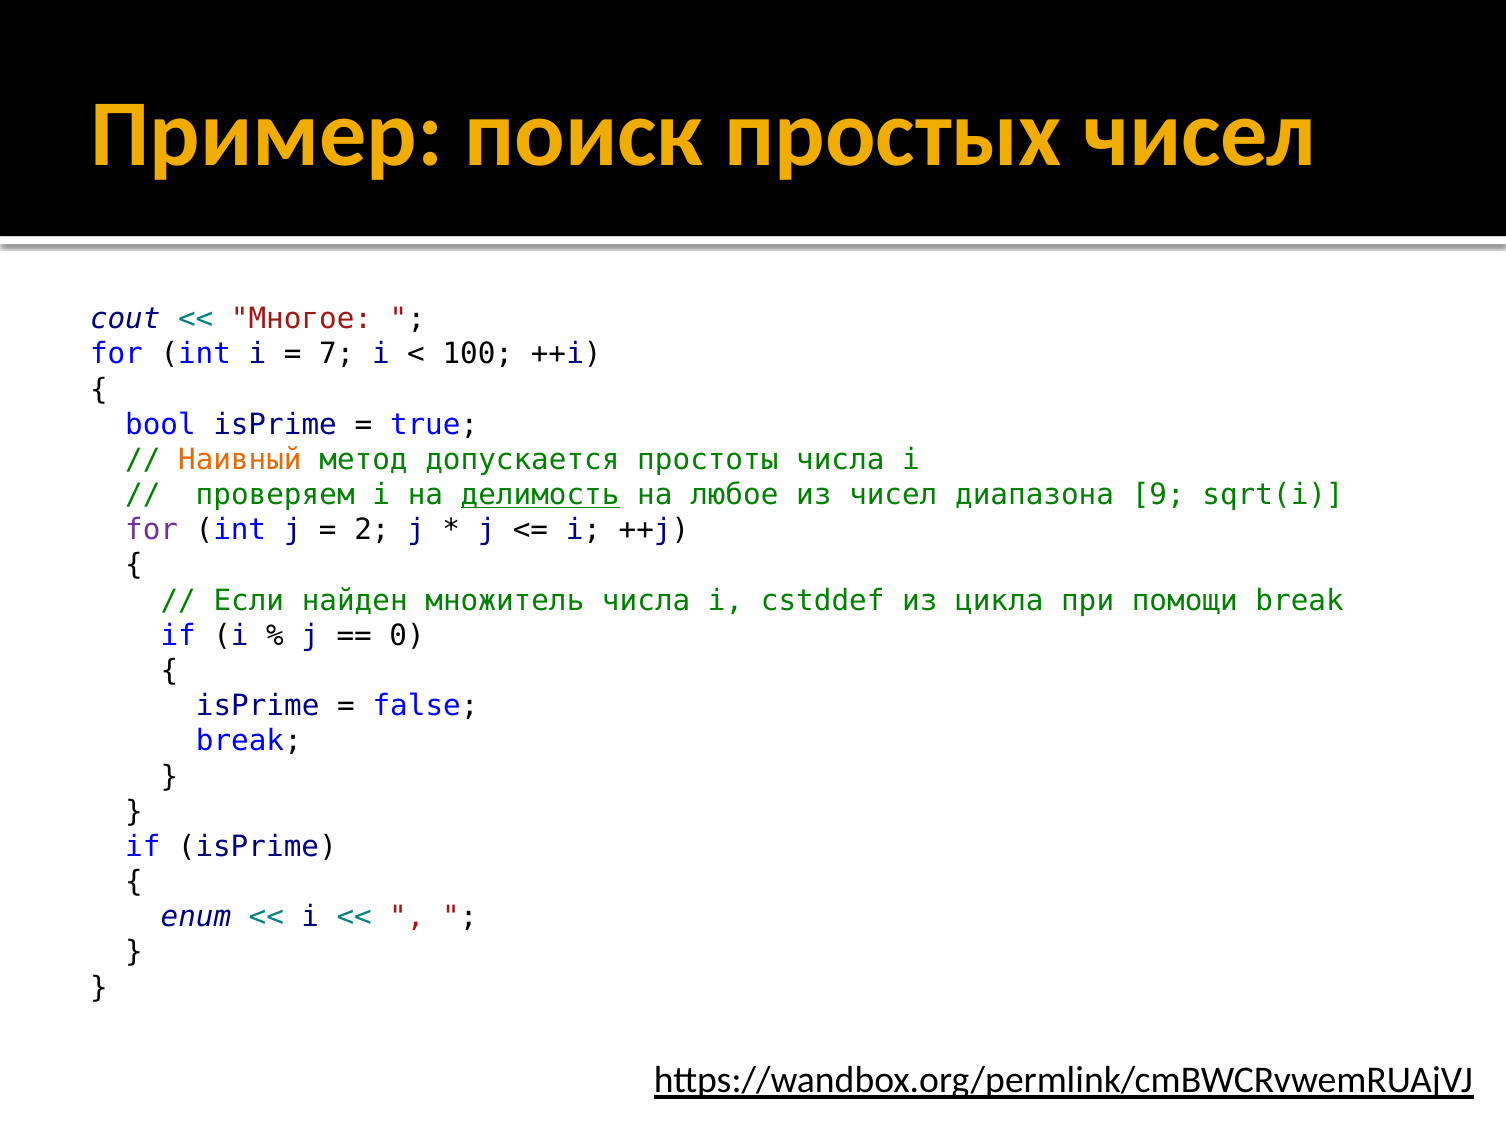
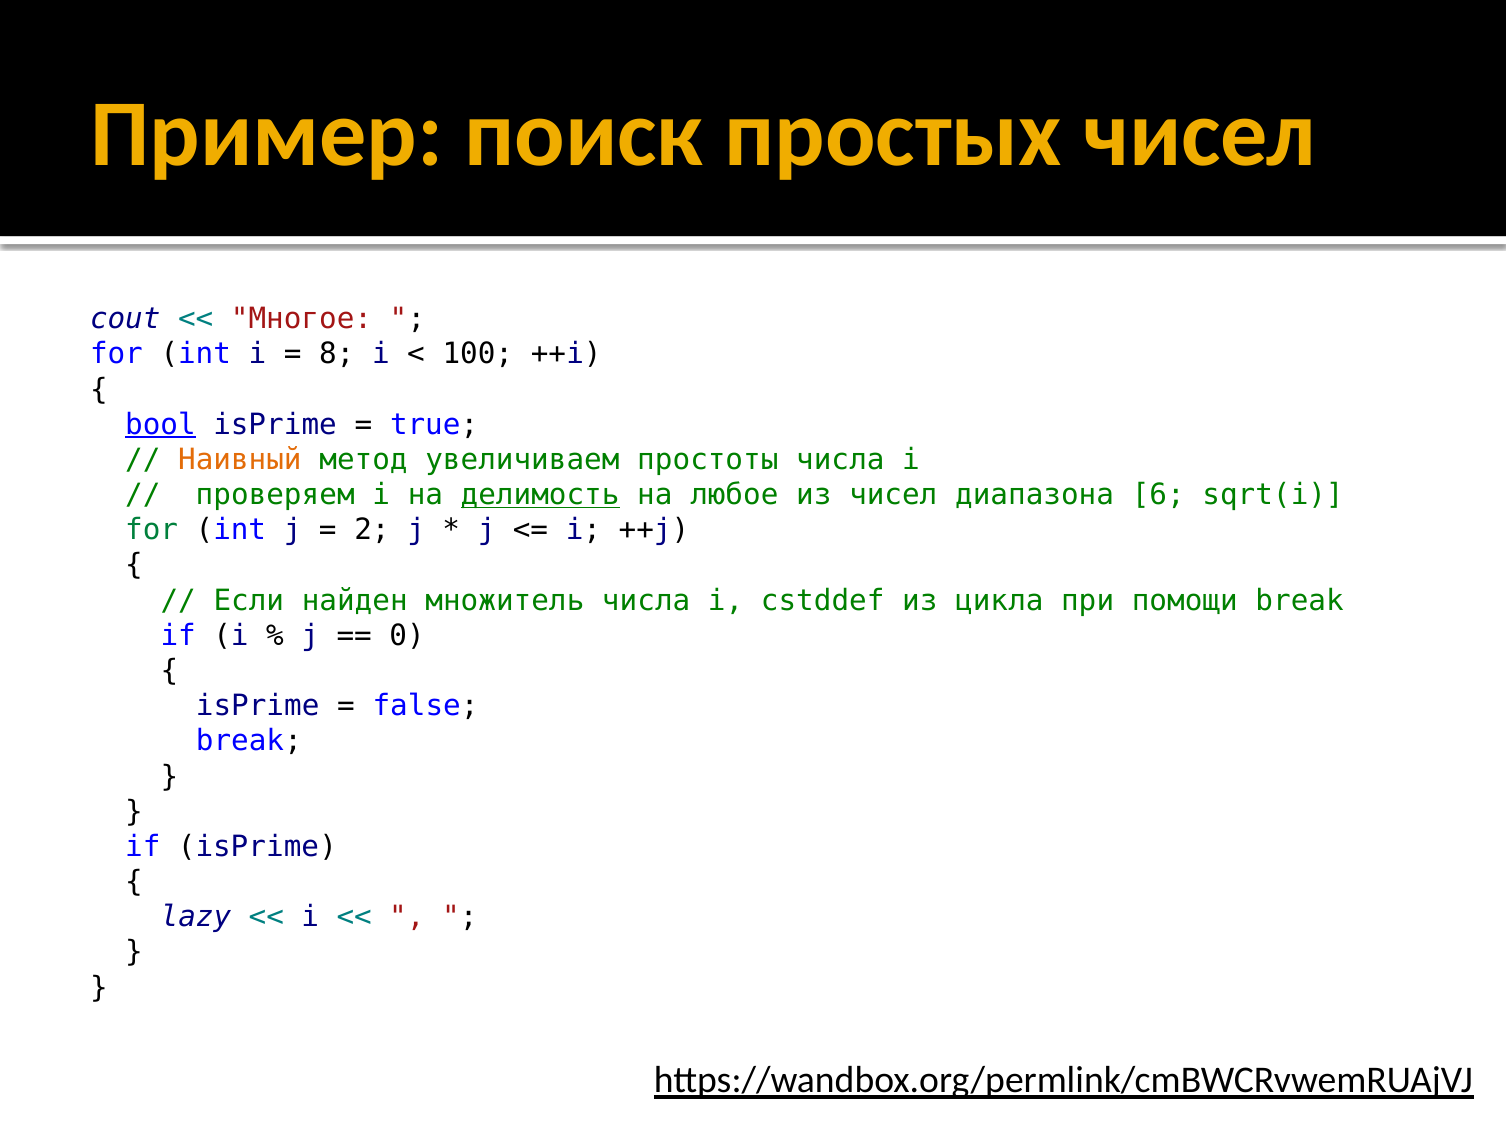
7: 7 -> 8
bool underline: none -> present
допускается: допускается -> увеличиваем
9: 9 -> 6
for at (152, 530) colour: purple -> green
enum: enum -> lazy
